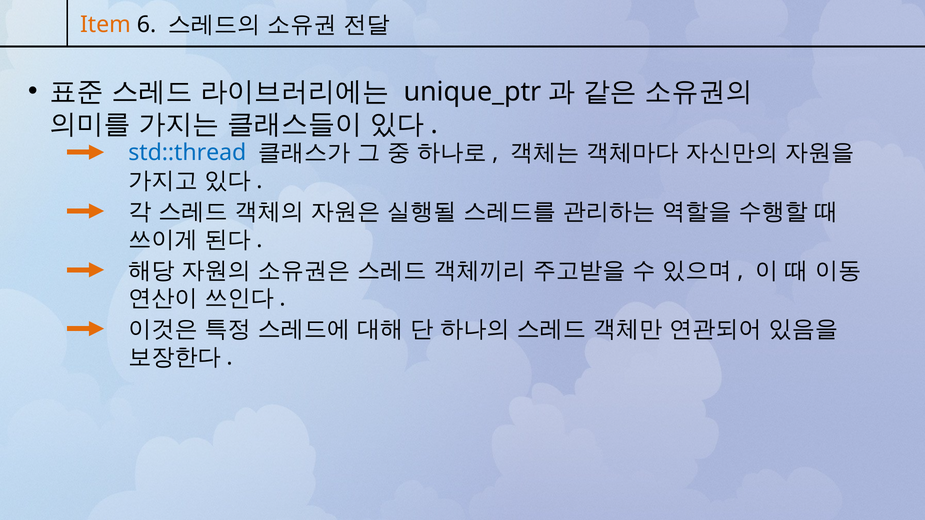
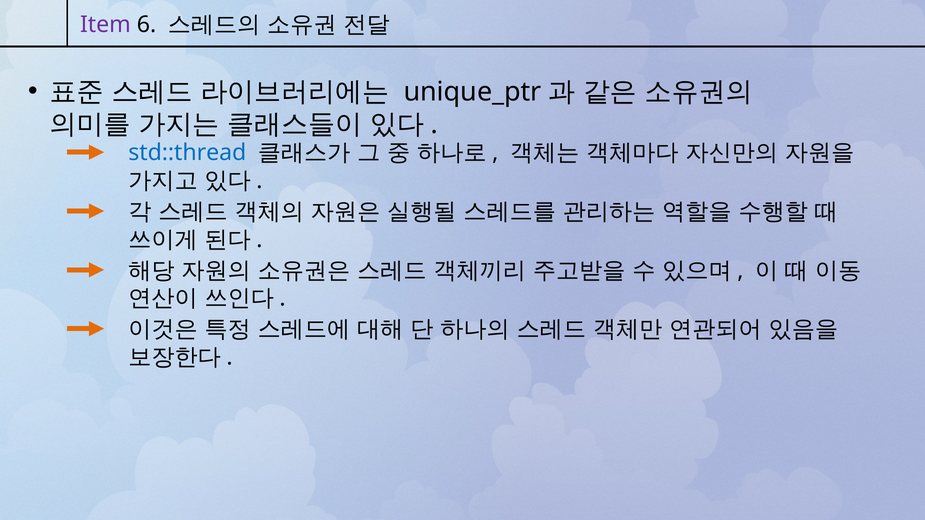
Item colour: orange -> purple
